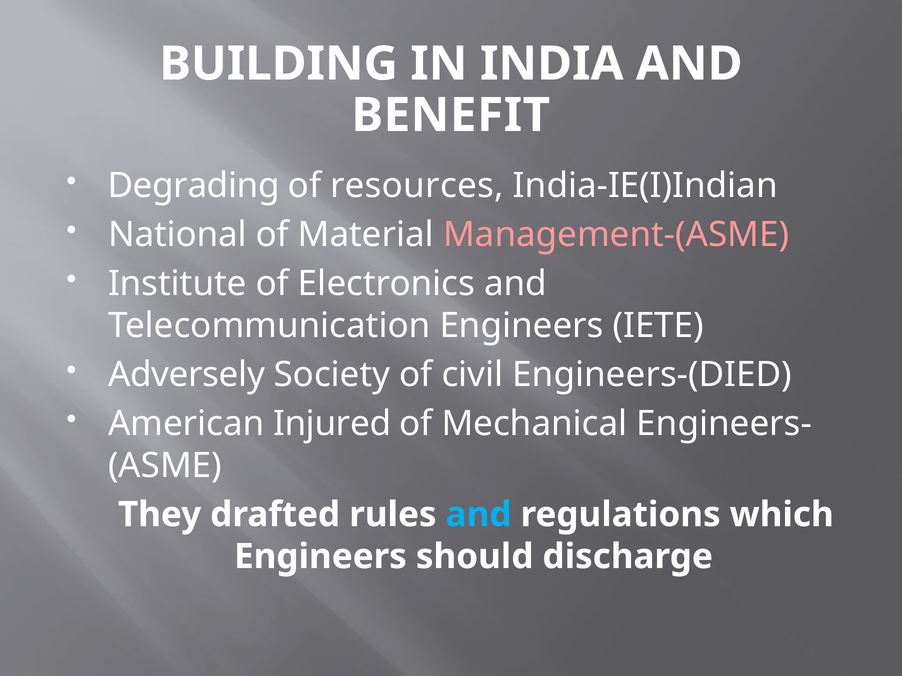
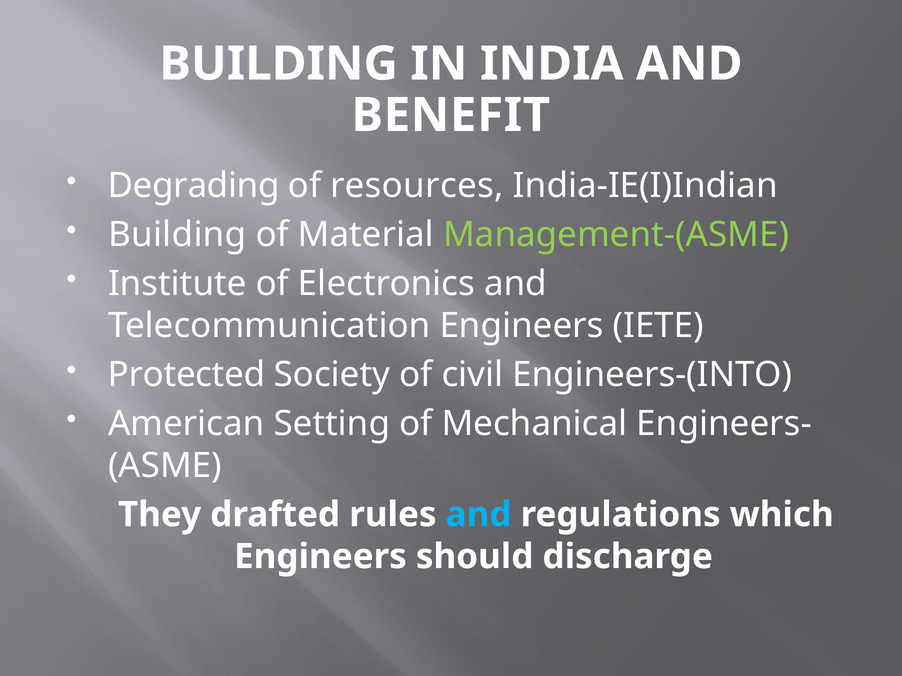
National at (177, 235): National -> Building
Management-(ASME colour: pink -> light green
Adversely: Adversely -> Protected
Engineers-(DIED: Engineers-(DIED -> Engineers-(INTO
Injured: Injured -> Setting
